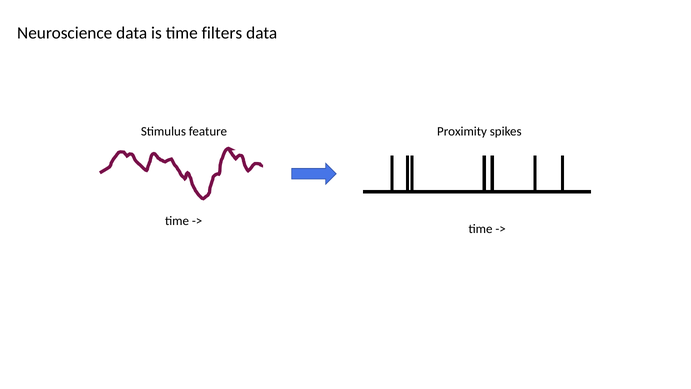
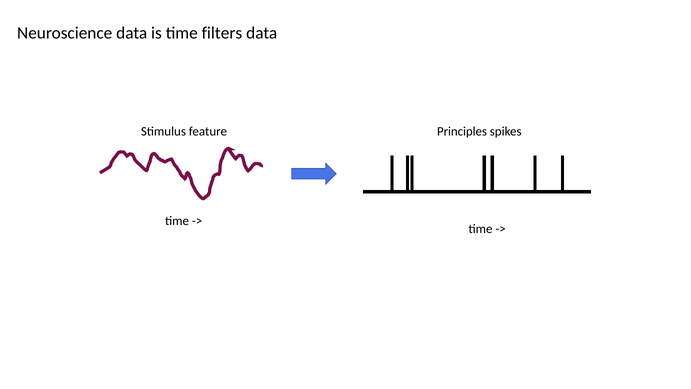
Proximity: Proximity -> Principles
